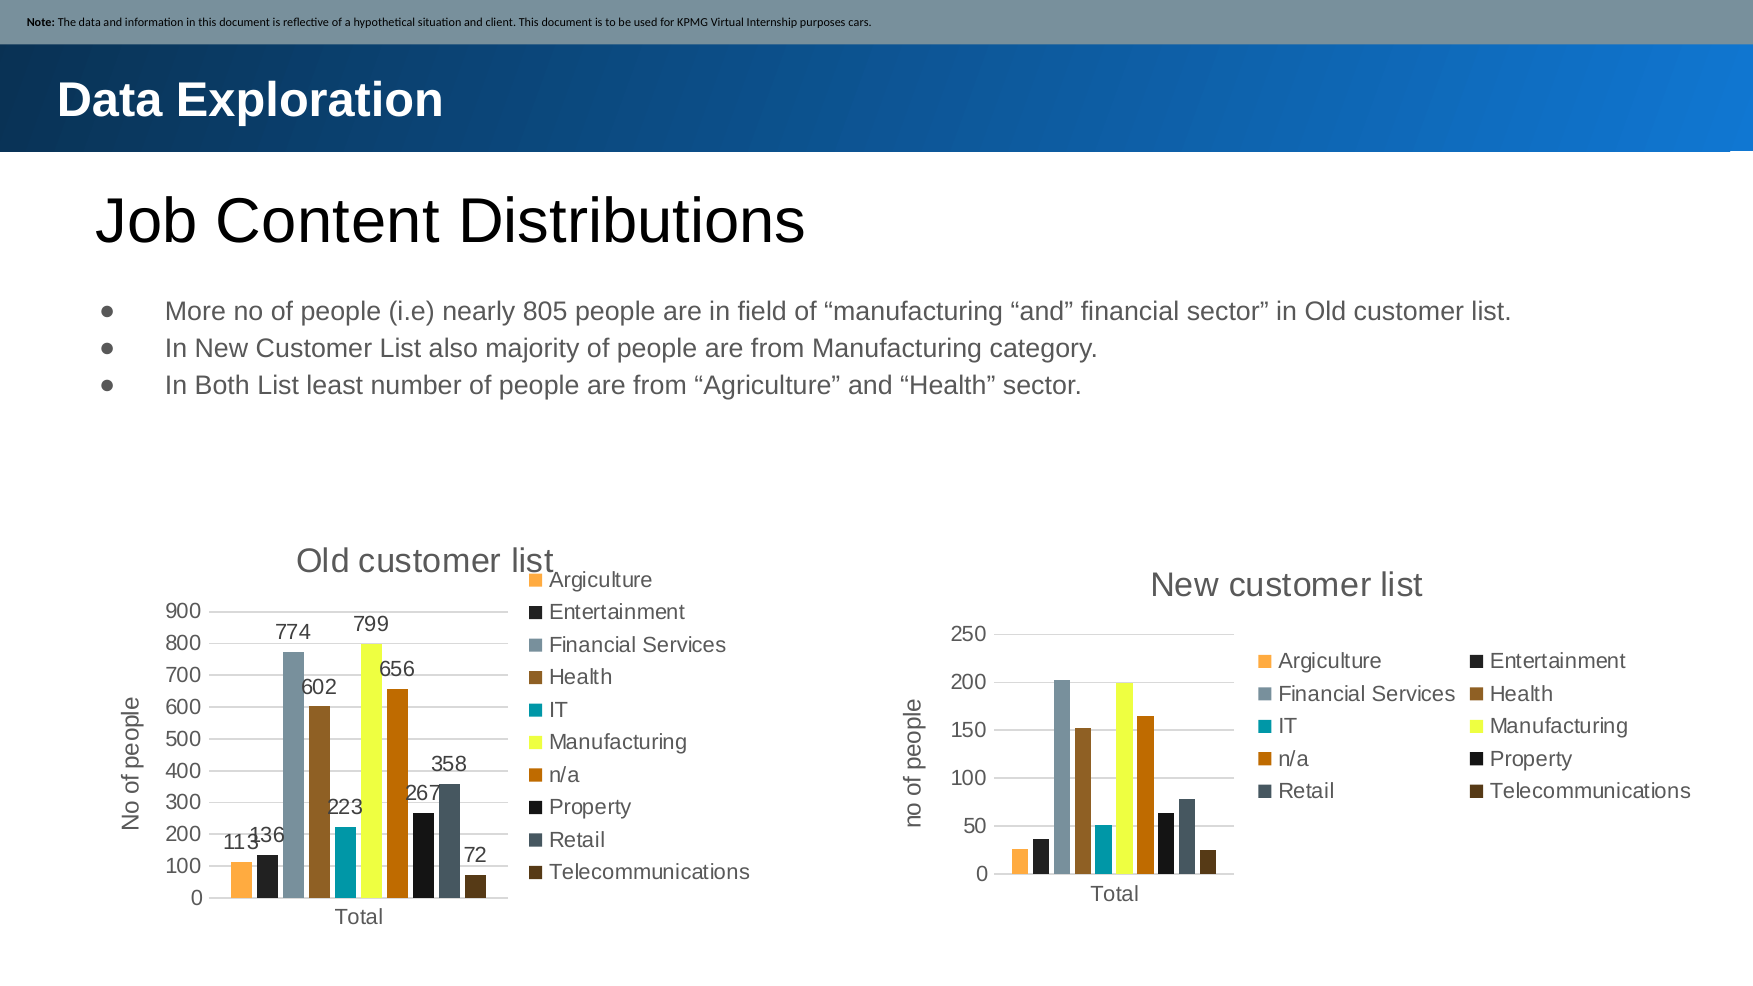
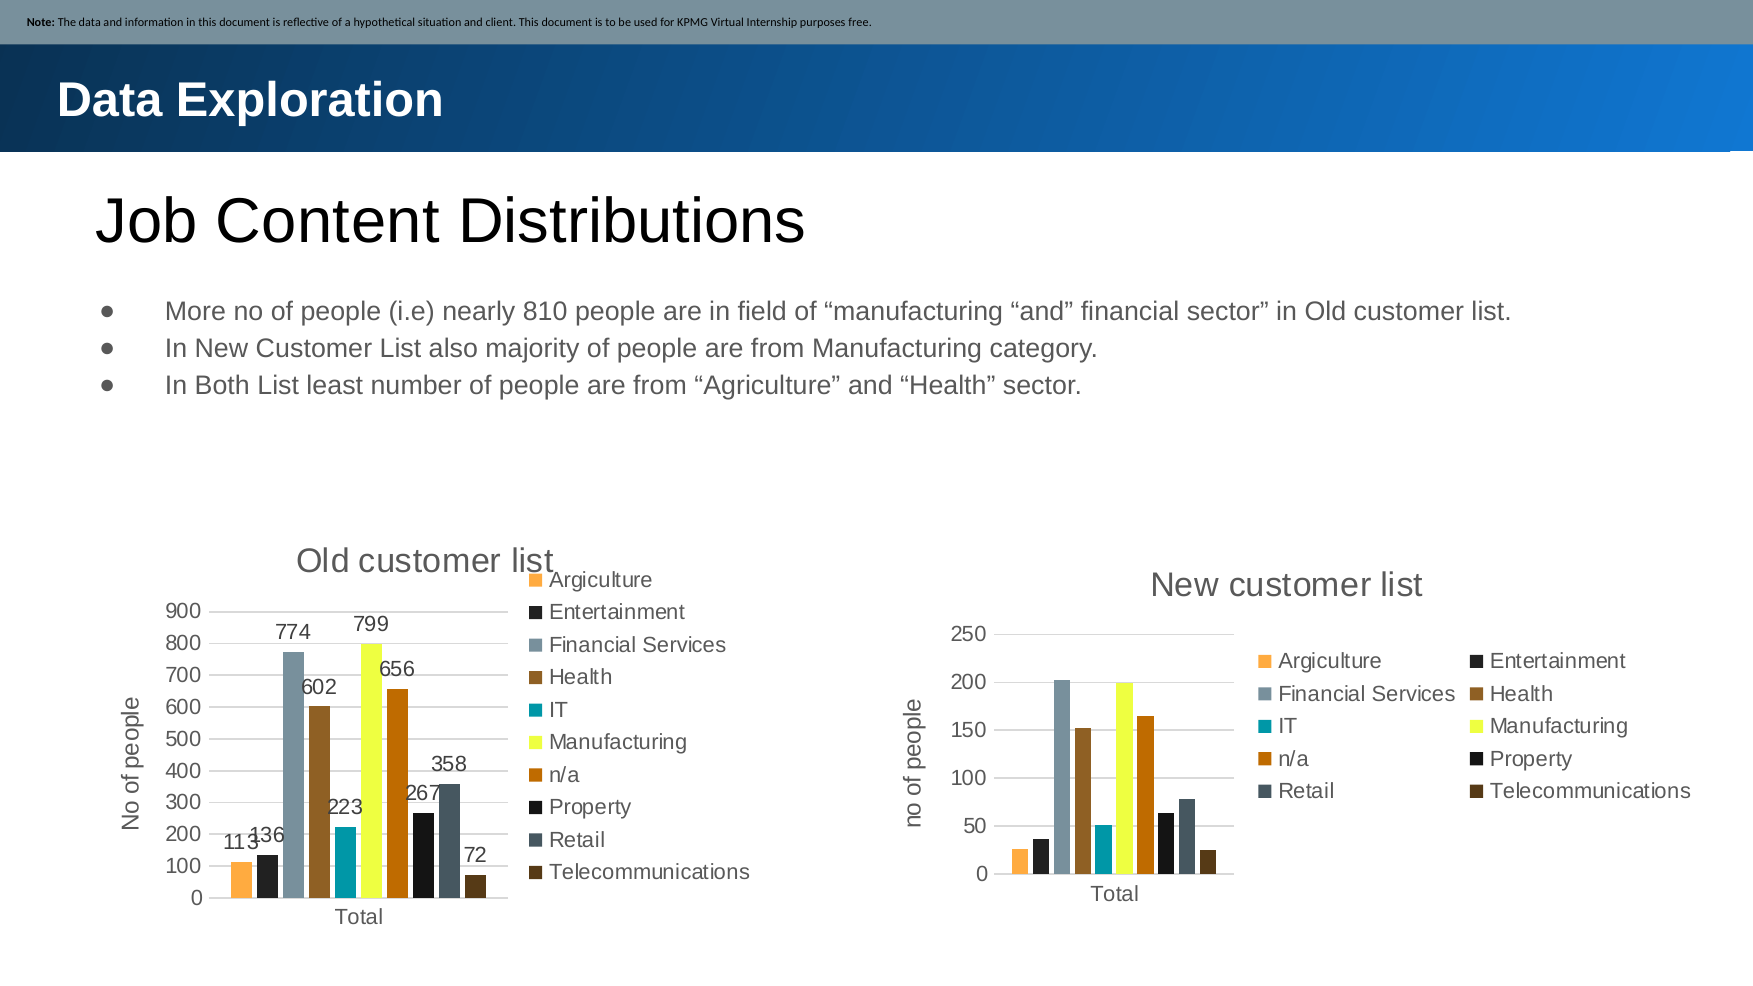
cars: cars -> free
805: 805 -> 810
